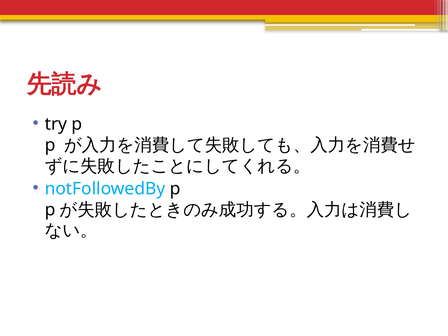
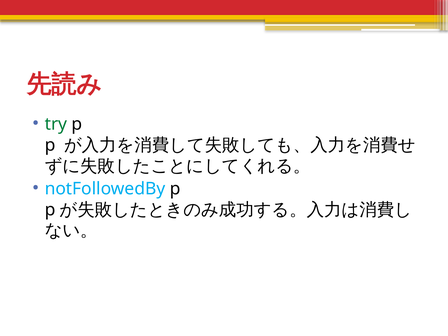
try colour: black -> green
